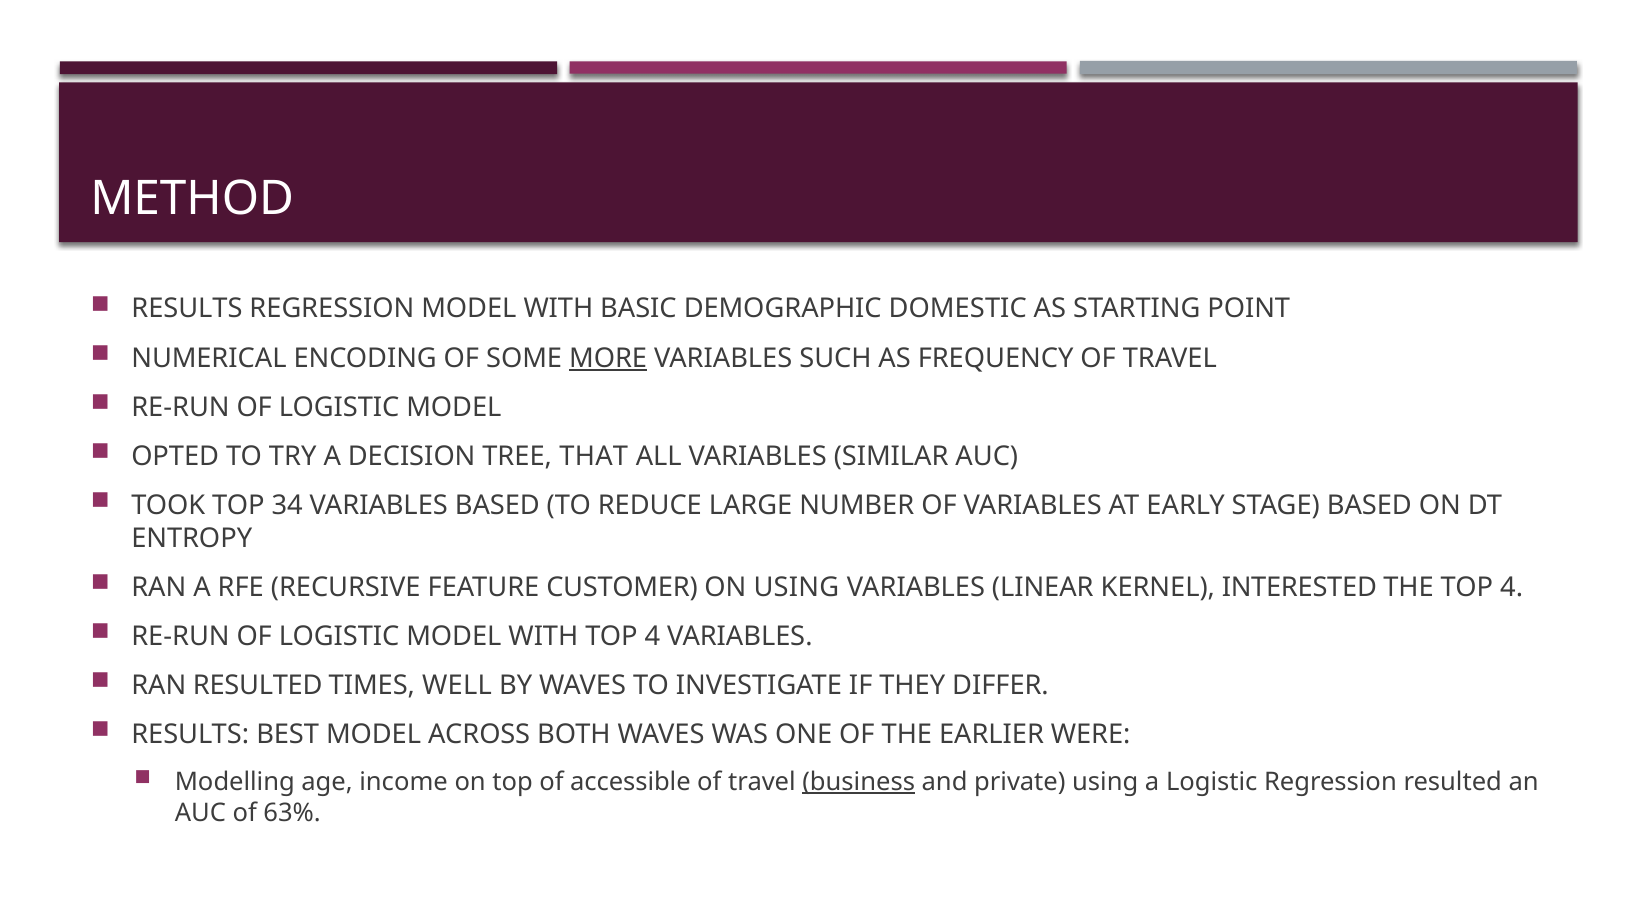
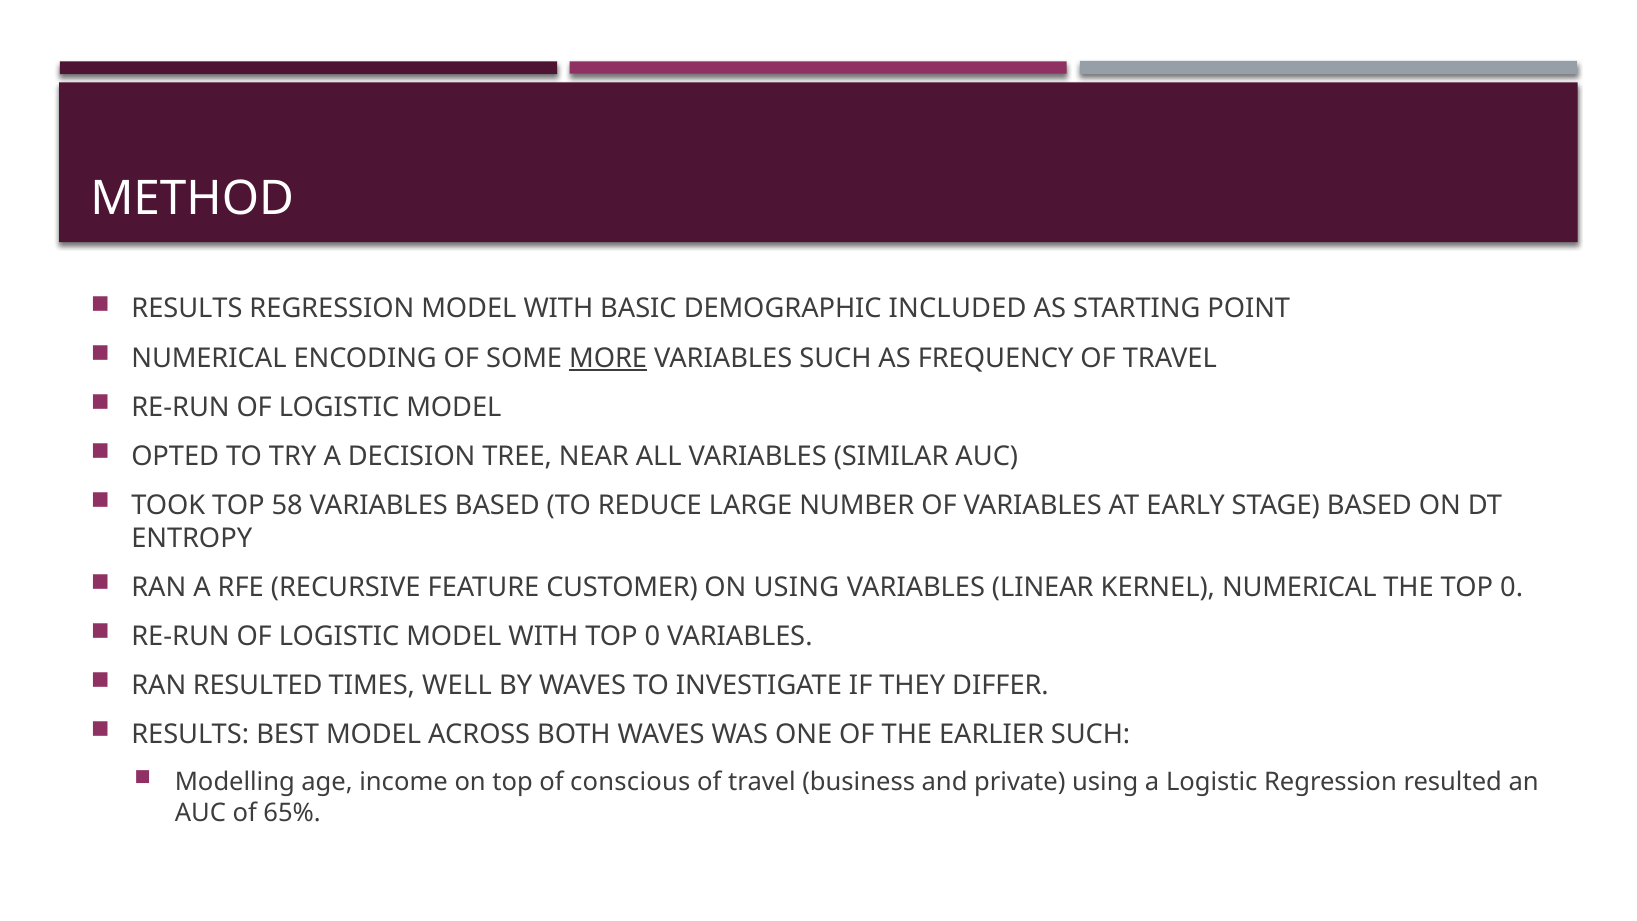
DOMESTIC: DOMESTIC -> INCLUDED
THAT: THAT -> NEAR
34: 34 -> 58
KERNEL INTERESTED: INTERESTED -> NUMERICAL
THE TOP 4: 4 -> 0
WITH TOP 4: 4 -> 0
EARLIER WERE: WERE -> SUCH
accessible: accessible -> conscious
business underline: present -> none
63%: 63% -> 65%
